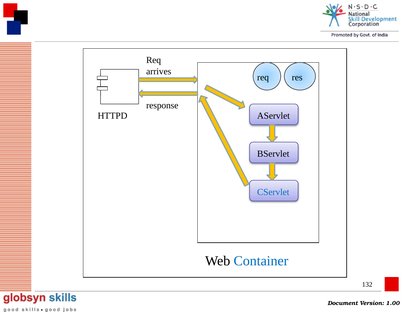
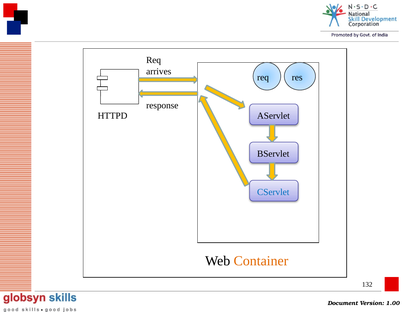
Container colour: blue -> orange
